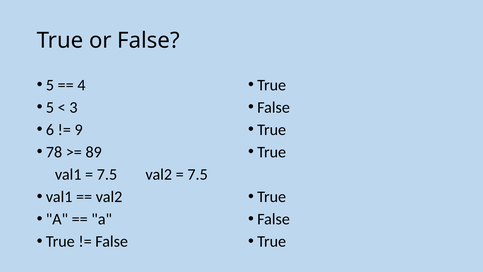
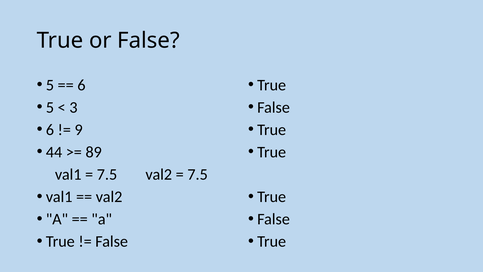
4 at (81, 85): 4 -> 6
78: 78 -> 44
